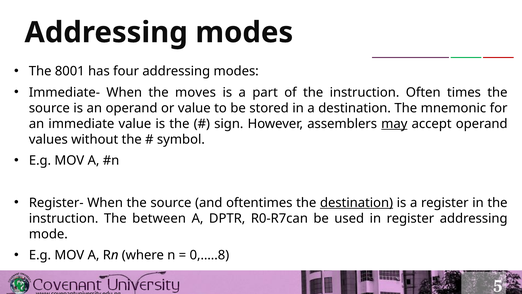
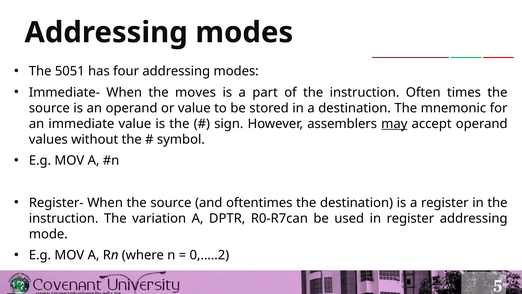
8001: 8001 -> 5051
destination at (357, 203) underline: present -> none
between: between -> variation
0,…..8: 0,…..8 -> 0,…..2
